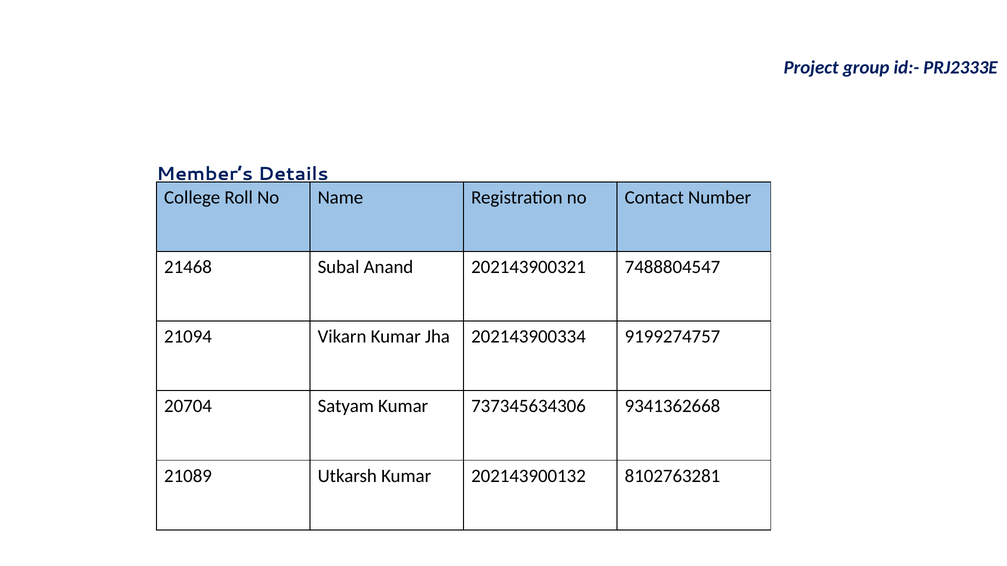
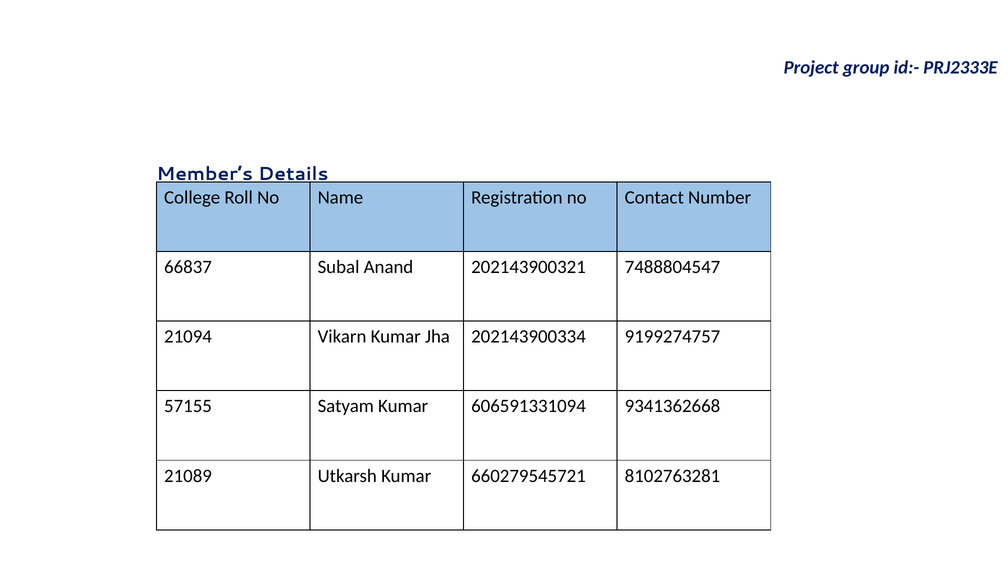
21468: 21468 -> 66837
20704: 20704 -> 57155
737345634306: 737345634306 -> 606591331094
202143900132: 202143900132 -> 660279545721
